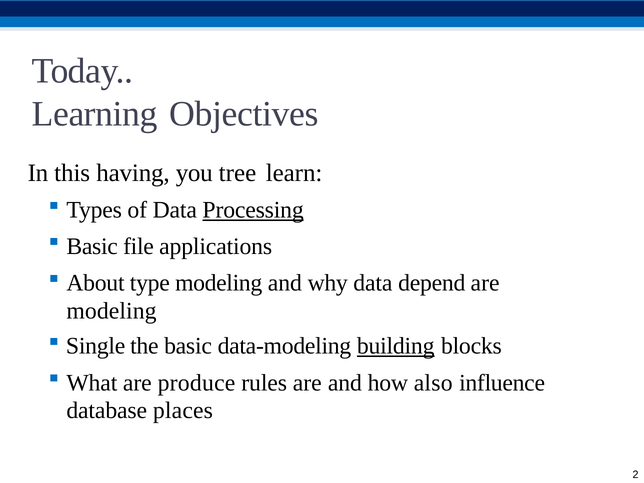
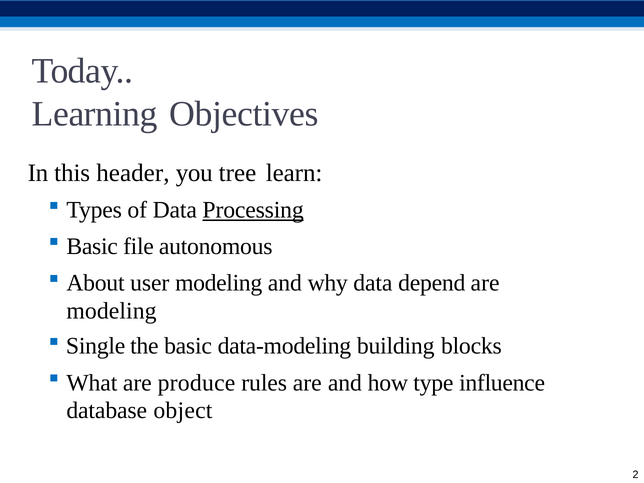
having: having -> header
applications: applications -> autonomous
type: type -> user
building underline: present -> none
also: also -> type
places: places -> object
